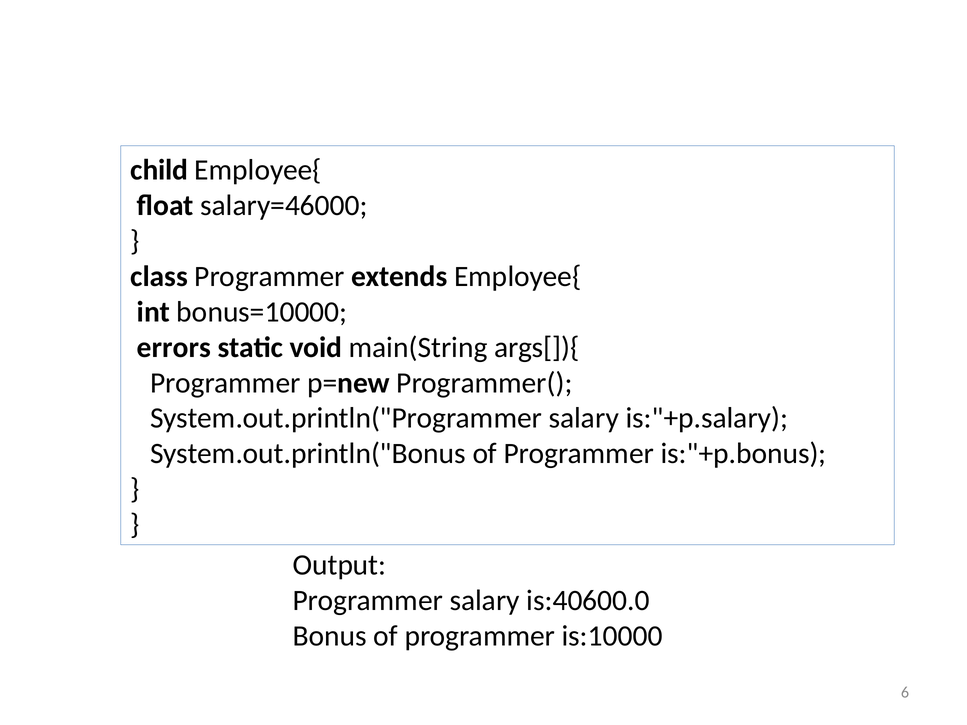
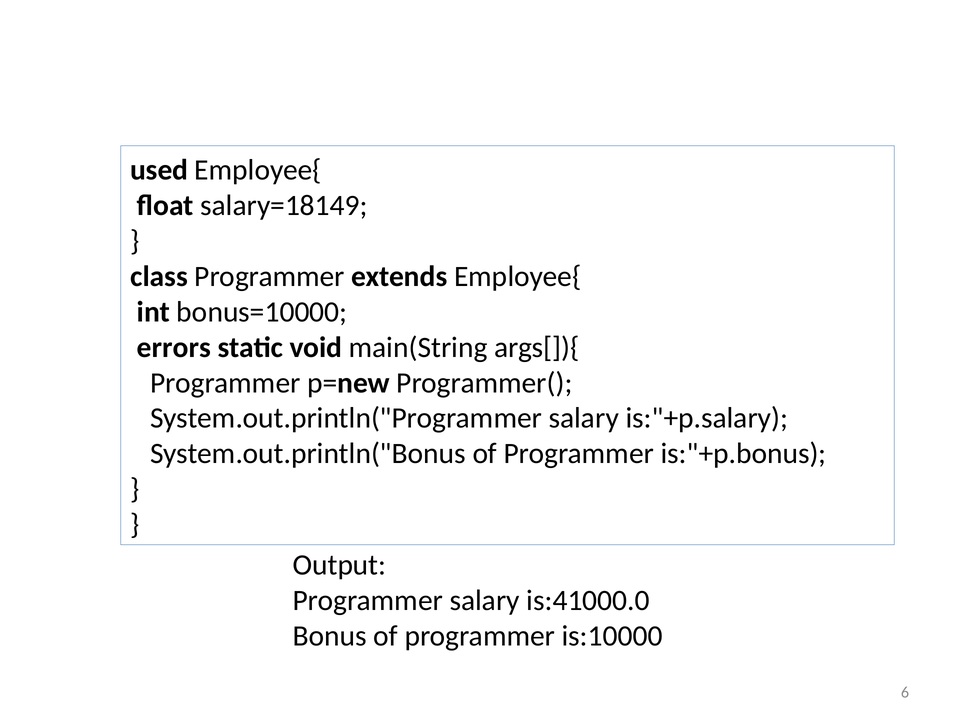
child: child -> used
salary=46000: salary=46000 -> salary=18149
is:40600.0: is:40600.0 -> is:41000.0
